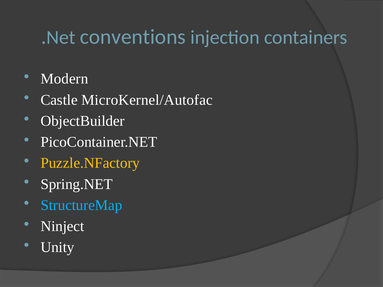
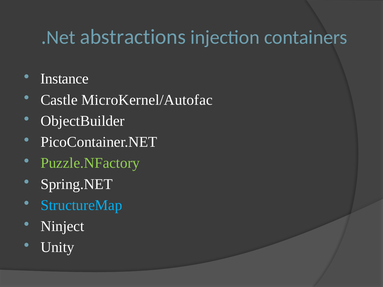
conventions: conventions -> abstractions
Modern: Modern -> Instance
Puzzle.NFactory colour: yellow -> light green
